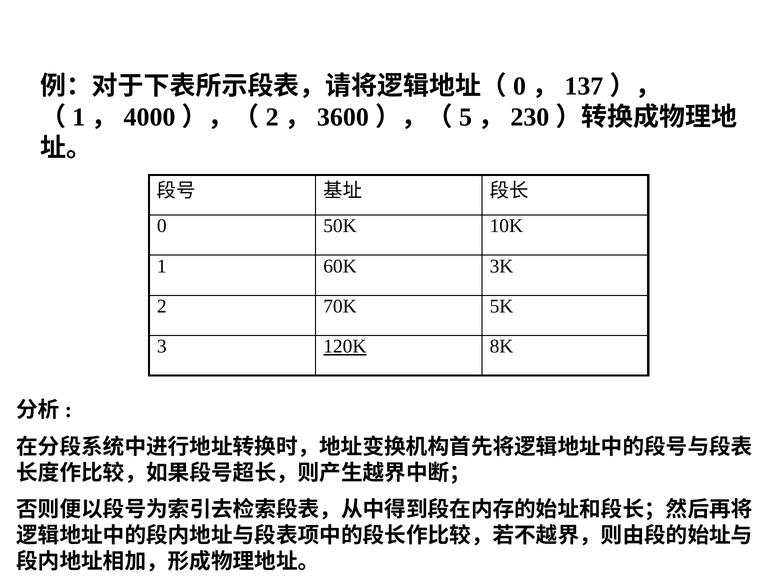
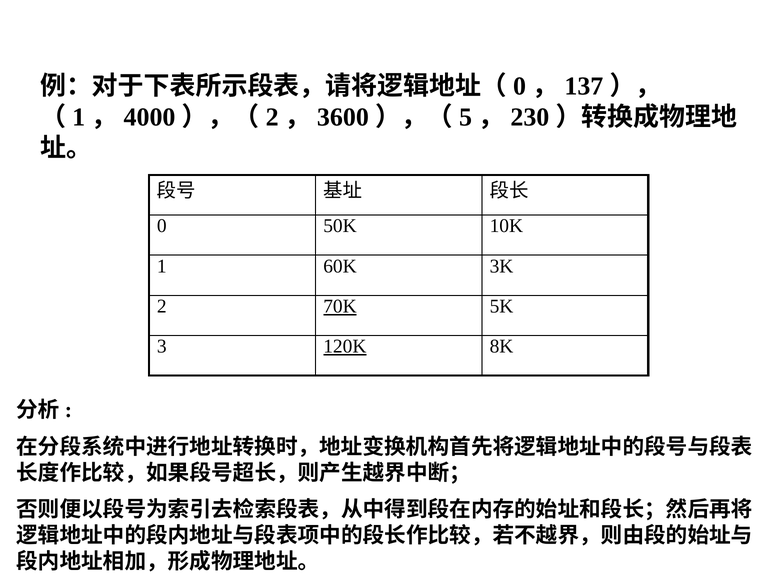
70K underline: none -> present
